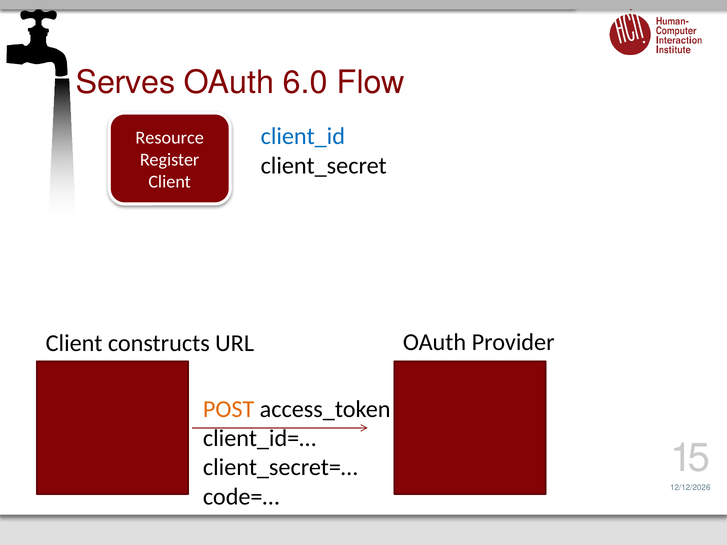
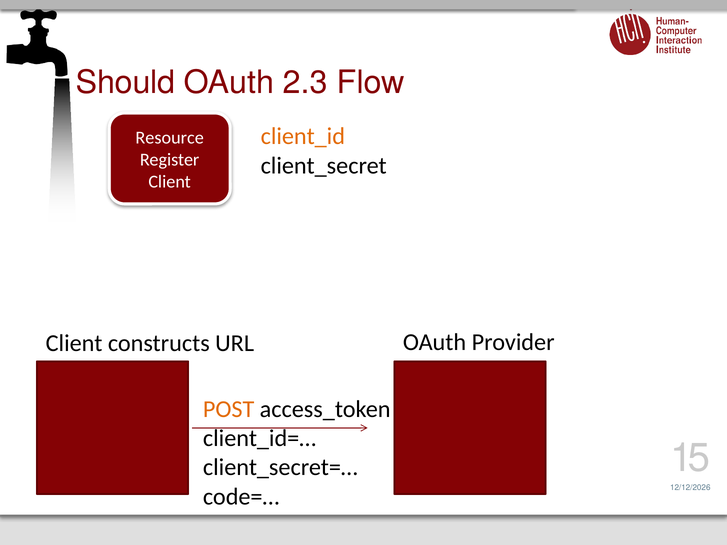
Serves: Serves -> Should
6.0: 6.0 -> 2.3
client_id colour: blue -> orange
